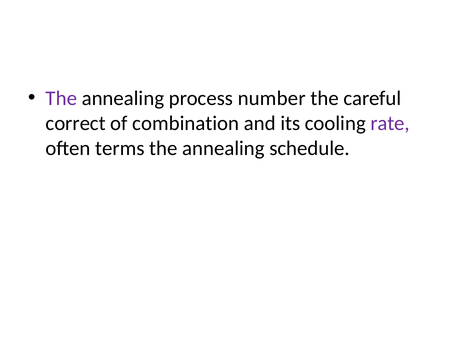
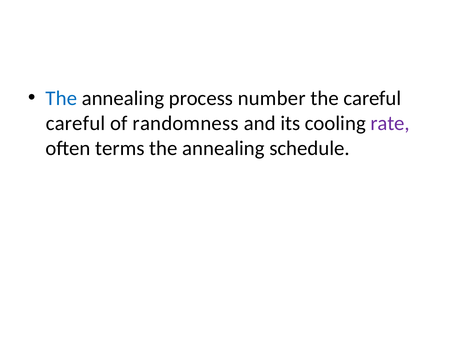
The at (61, 98) colour: purple -> blue
correct at (76, 123): correct -> careful
combination: combination -> randomness
